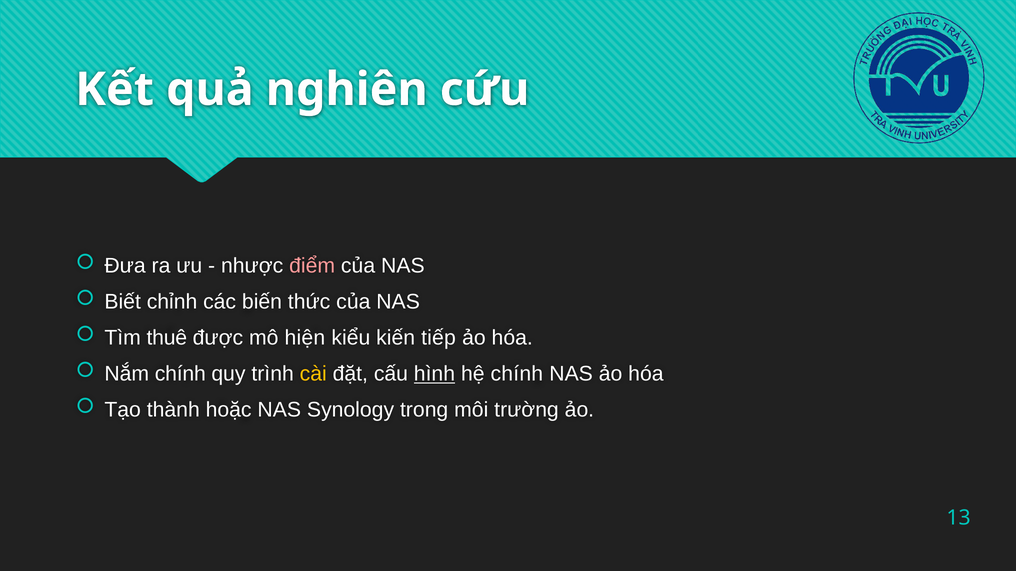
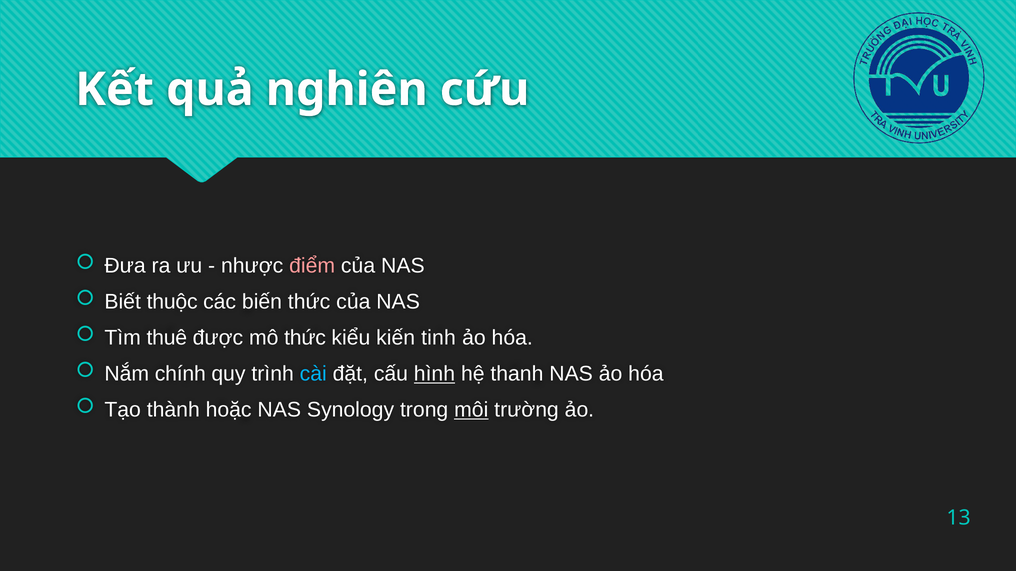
chỉnh: chỉnh -> thuộc
mô hiện: hiện -> thức
tiếp: tiếp -> tinh
cài colour: yellow -> light blue
hệ chính: chính -> thanh
môi underline: none -> present
